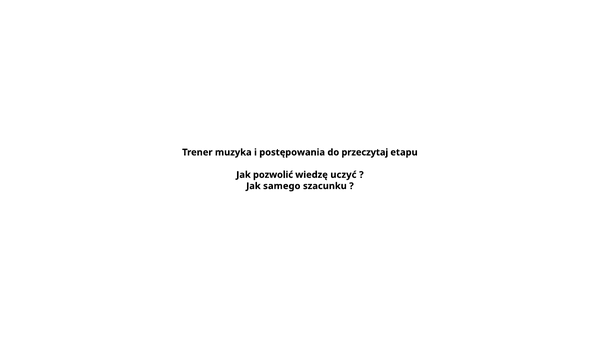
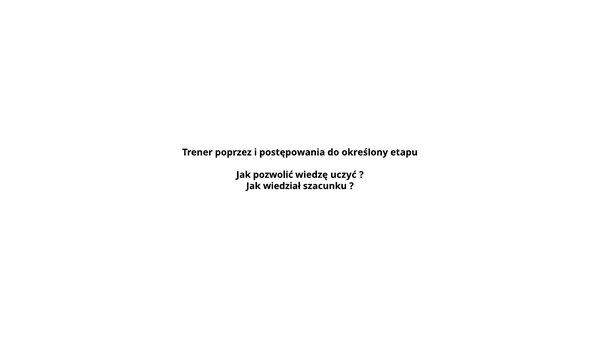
muzyka: muzyka -> poprzez
przeczytaj: przeczytaj -> określony
samego: samego -> wiedział
